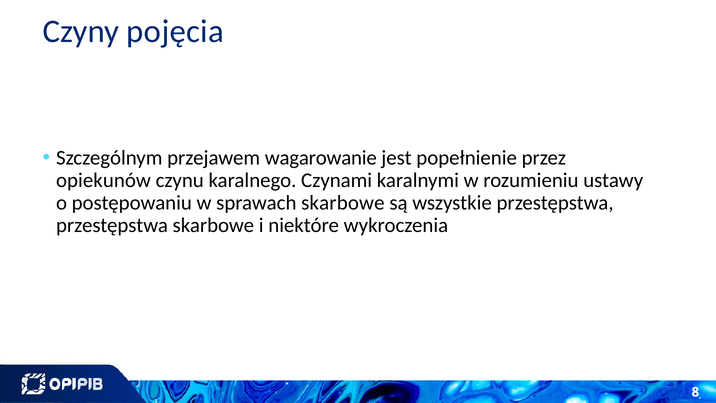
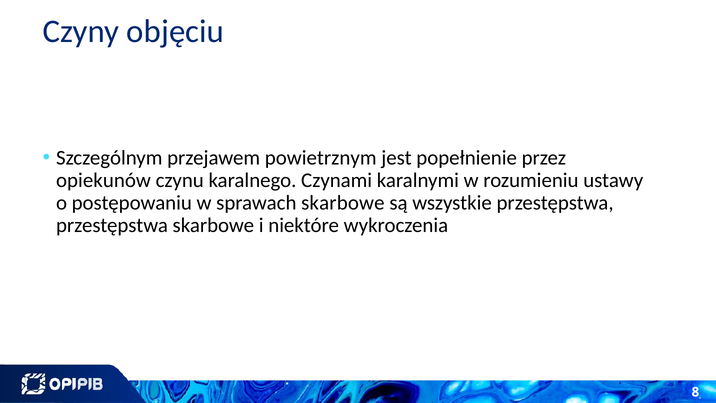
pojęcia: pojęcia -> objęciu
wagarowanie: wagarowanie -> powietrznym
